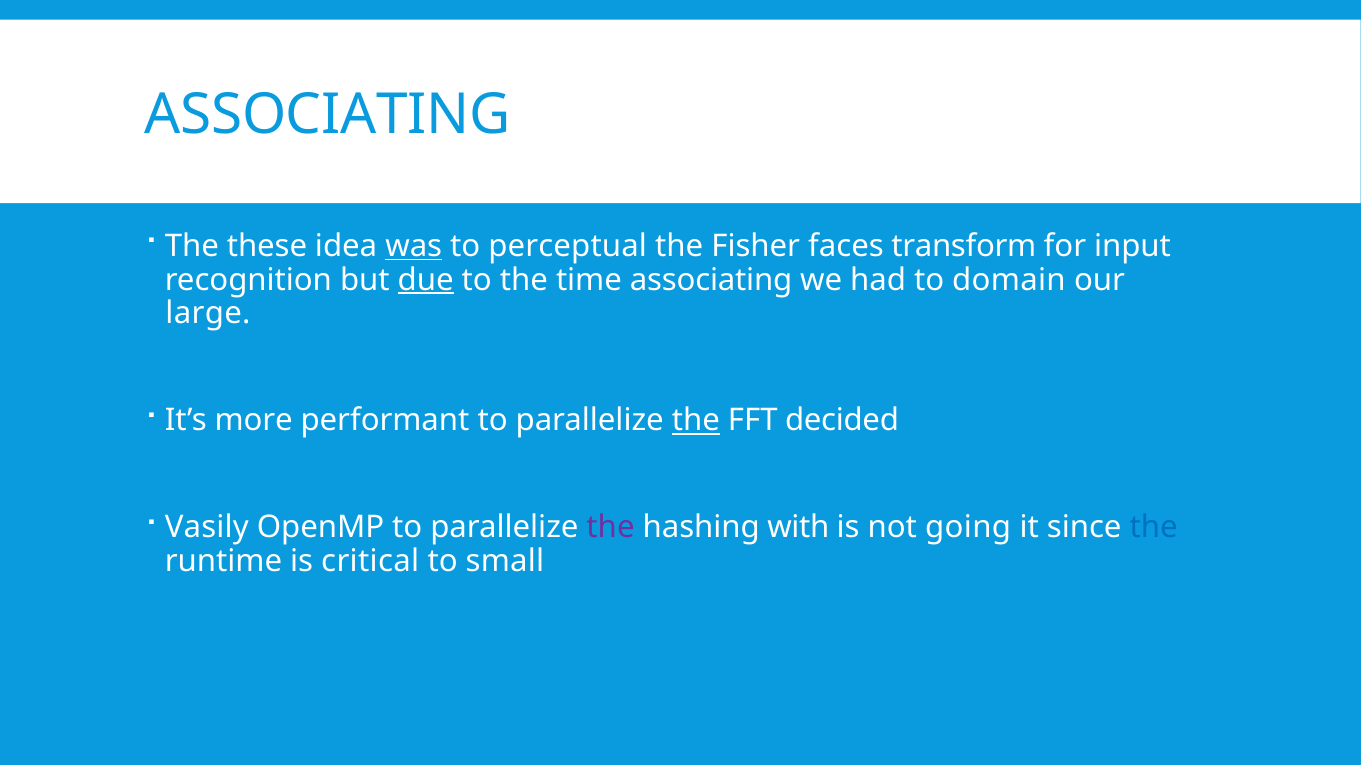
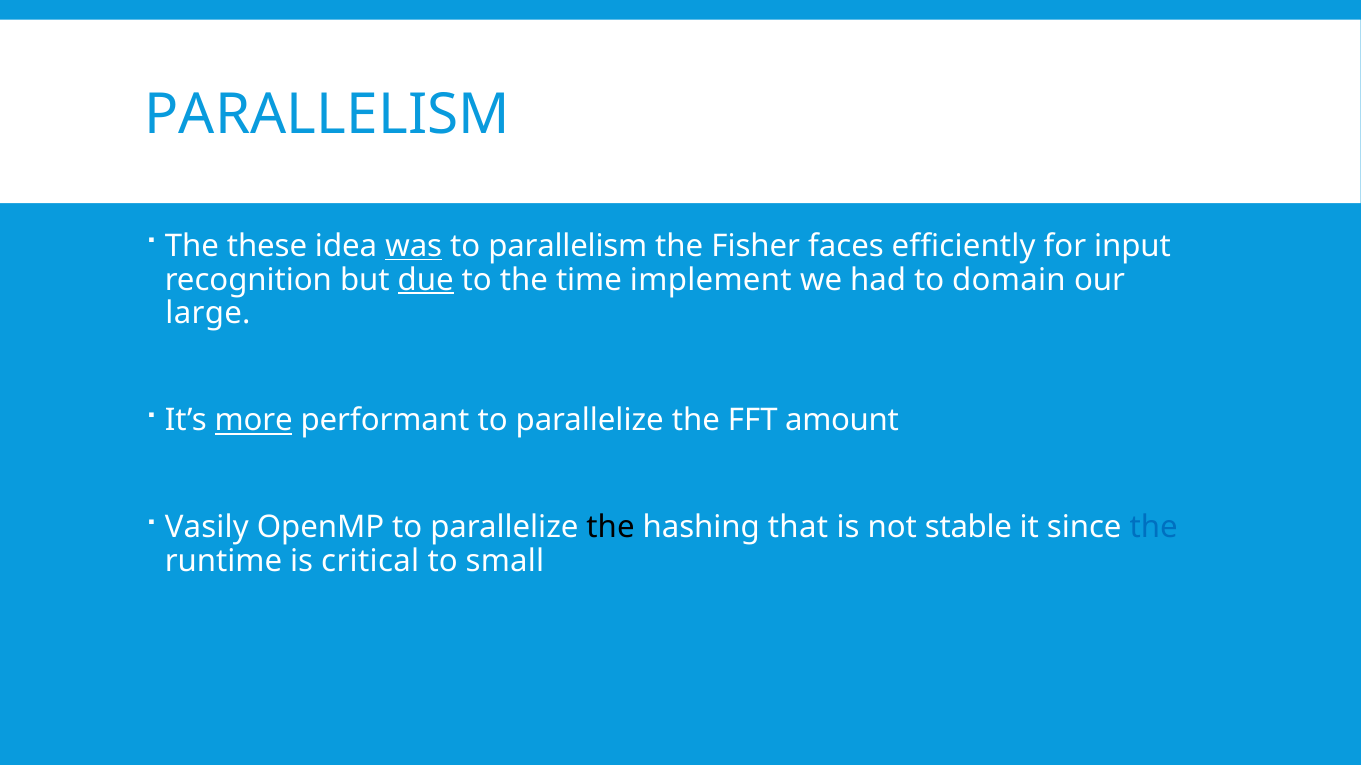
ASSOCIATING at (327, 115): ASSOCIATING -> PARALLELISM
to perceptual: perceptual -> parallelism
transform: transform -> efficiently
time associating: associating -> implement
more underline: none -> present
the at (696, 421) underline: present -> none
decided: decided -> amount
the at (611, 528) colour: purple -> black
with: with -> that
going: going -> stable
